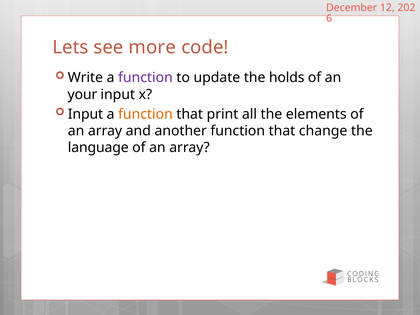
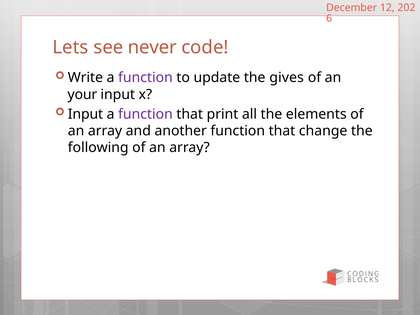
more: more -> never
holds: holds -> gives
function at (145, 114) colour: orange -> purple
language: language -> following
